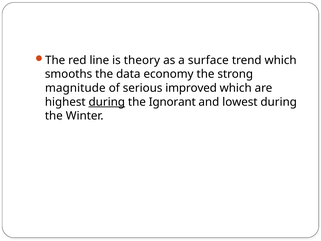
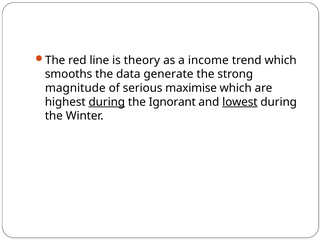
surface: surface -> income
economy: economy -> generate
improved: improved -> maximise
lowest underline: none -> present
